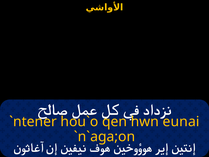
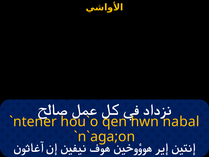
eunai: eunai -> nabal
